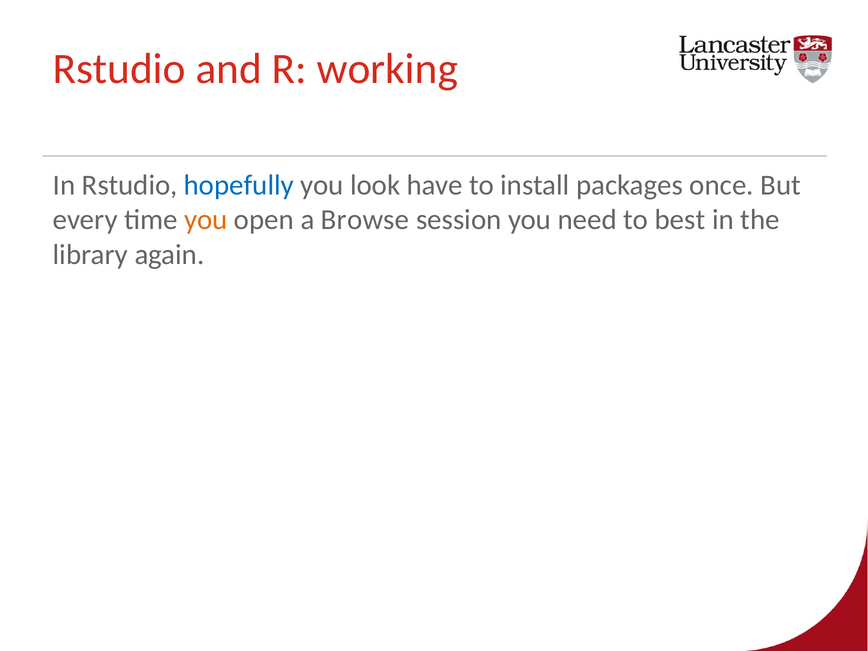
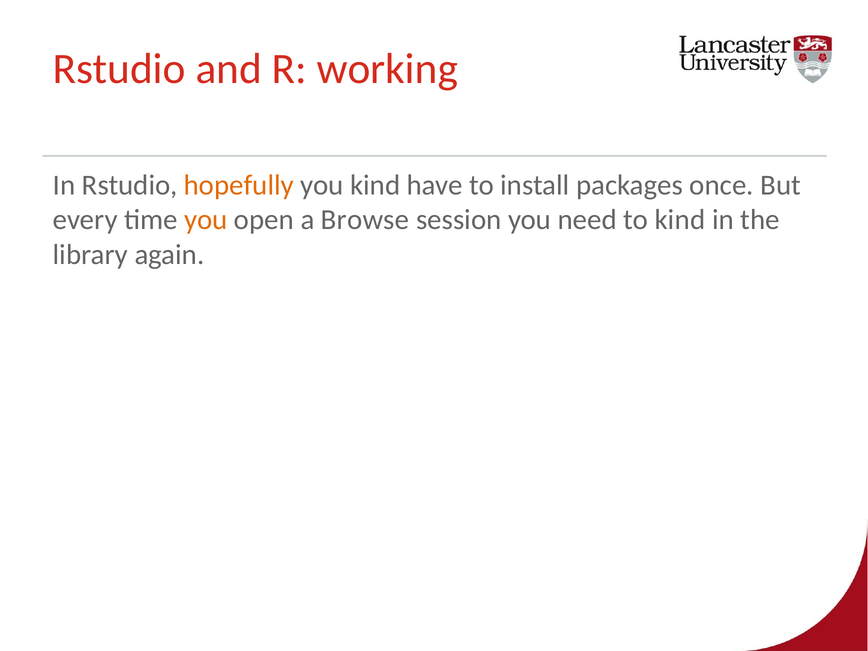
hopefully colour: blue -> orange
you look: look -> kind
to best: best -> kind
